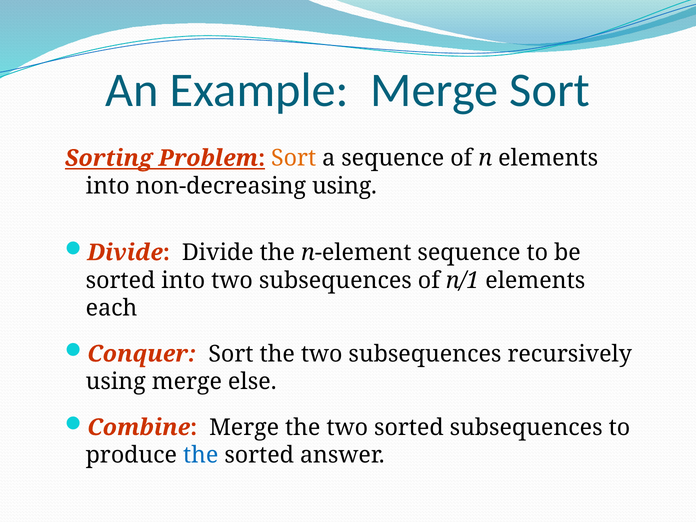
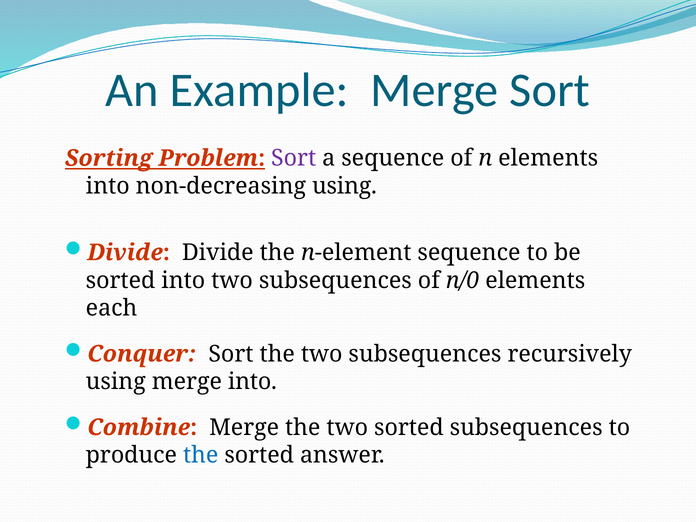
Sort at (294, 158) colour: orange -> purple
n/1: n/1 -> n/0
merge else: else -> into
